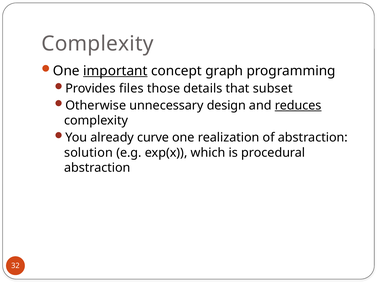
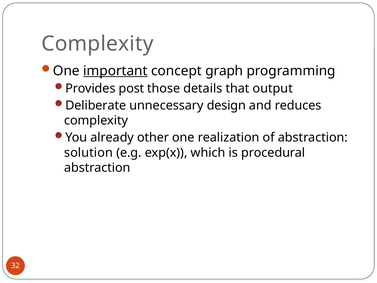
files: files -> post
subset: subset -> output
Otherwise: Otherwise -> Deliberate
reduces underline: present -> none
curve: curve -> other
